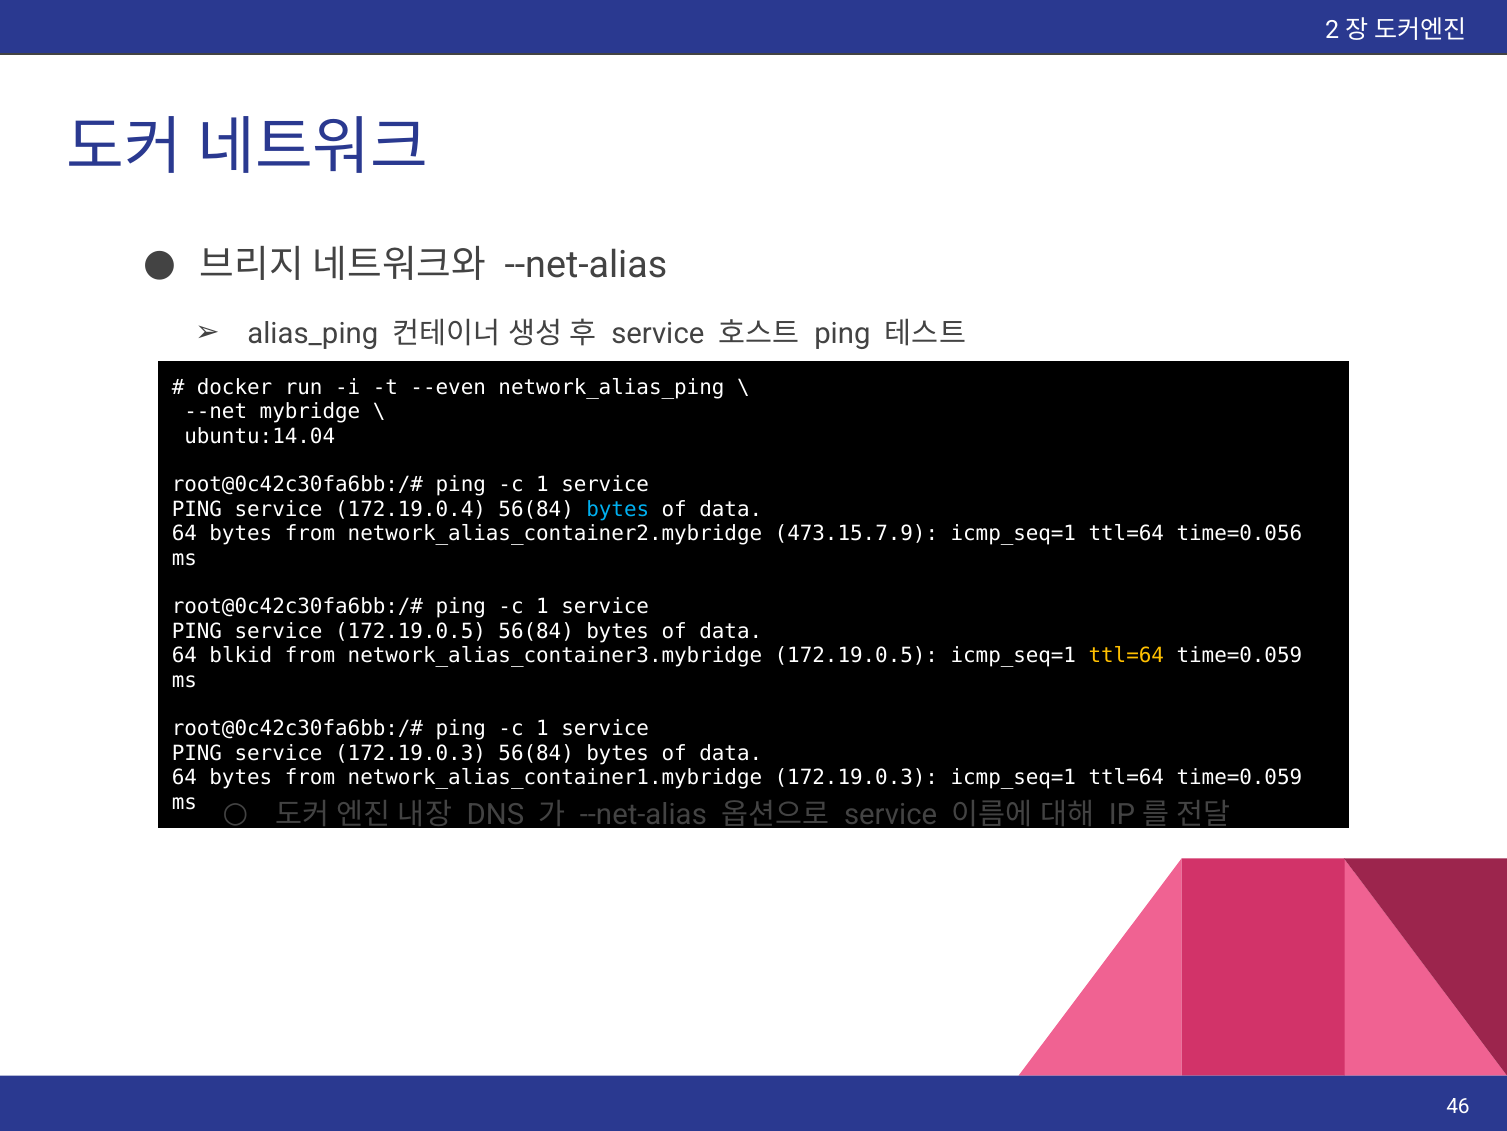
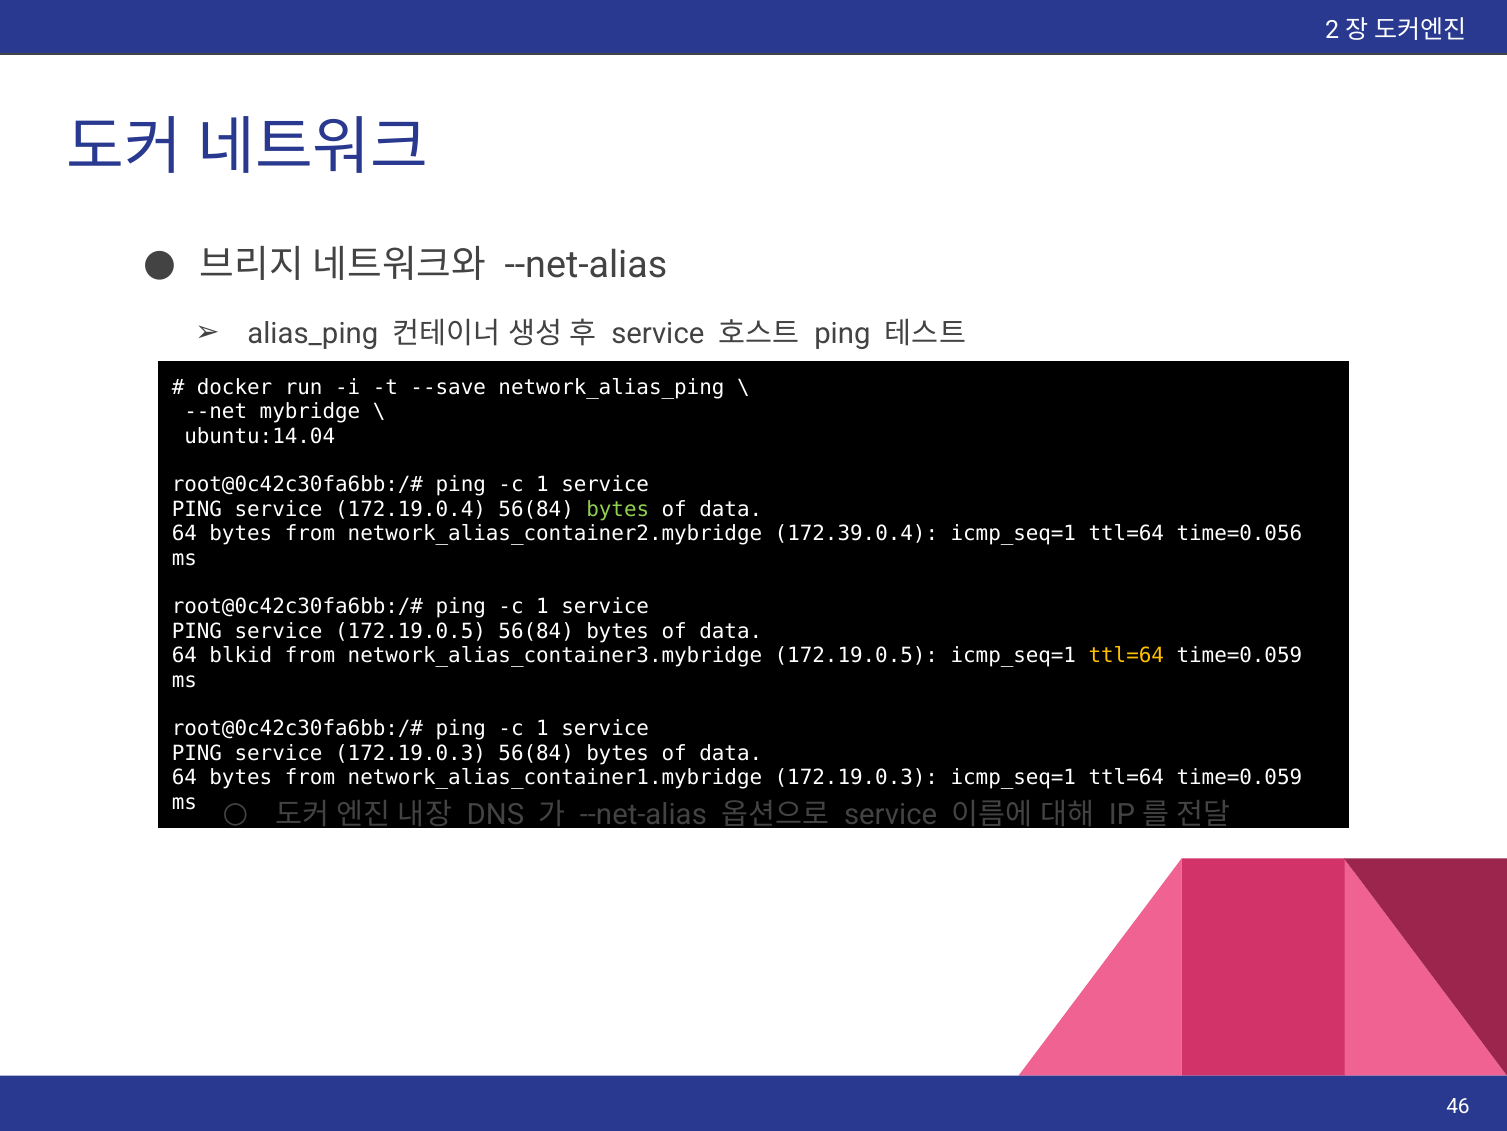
--even: --even -> --save
bytes at (618, 509) colour: light blue -> light green
473.15.7.9: 473.15.7.9 -> 172.39.0.4
